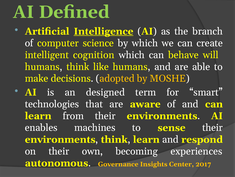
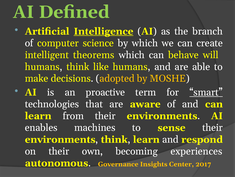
cognition: cognition -> theorems
designed: designed -> proactive
smart underline: none -> present
